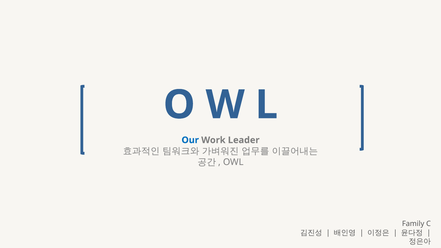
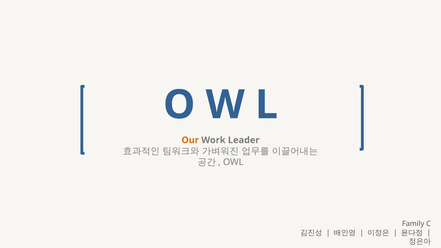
Our colour: blue -> orange
